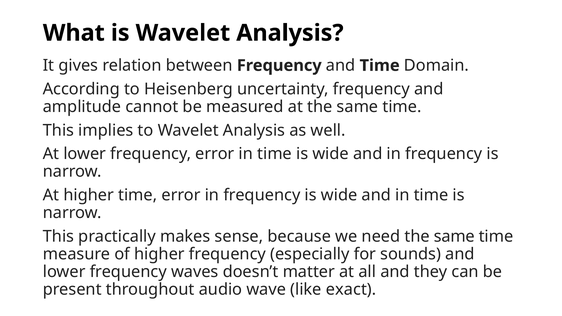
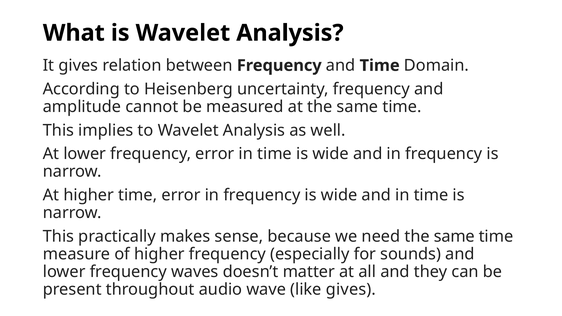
like exact: exact -> gives
